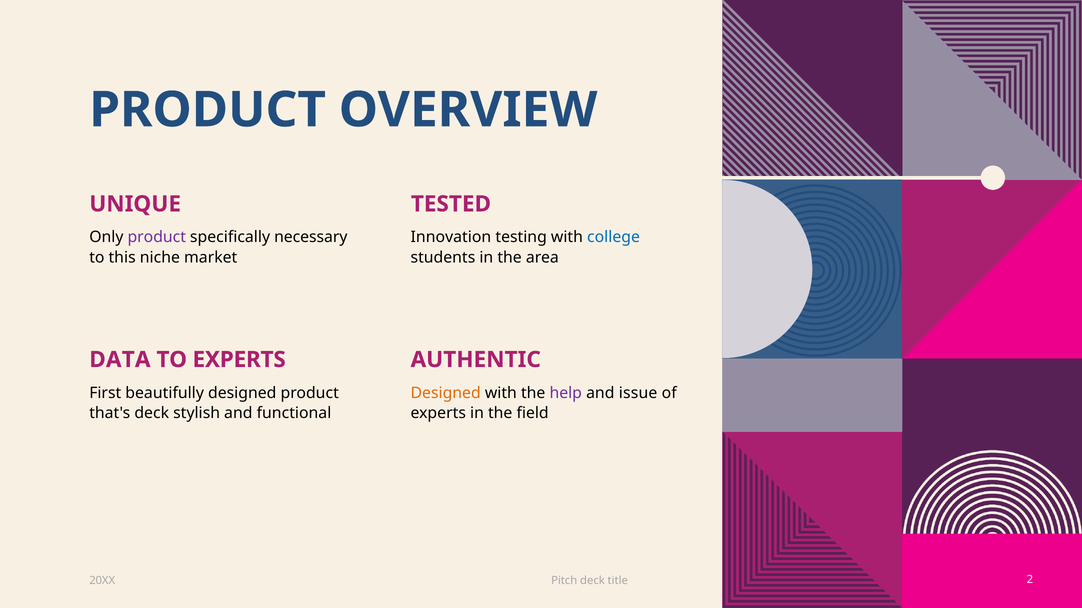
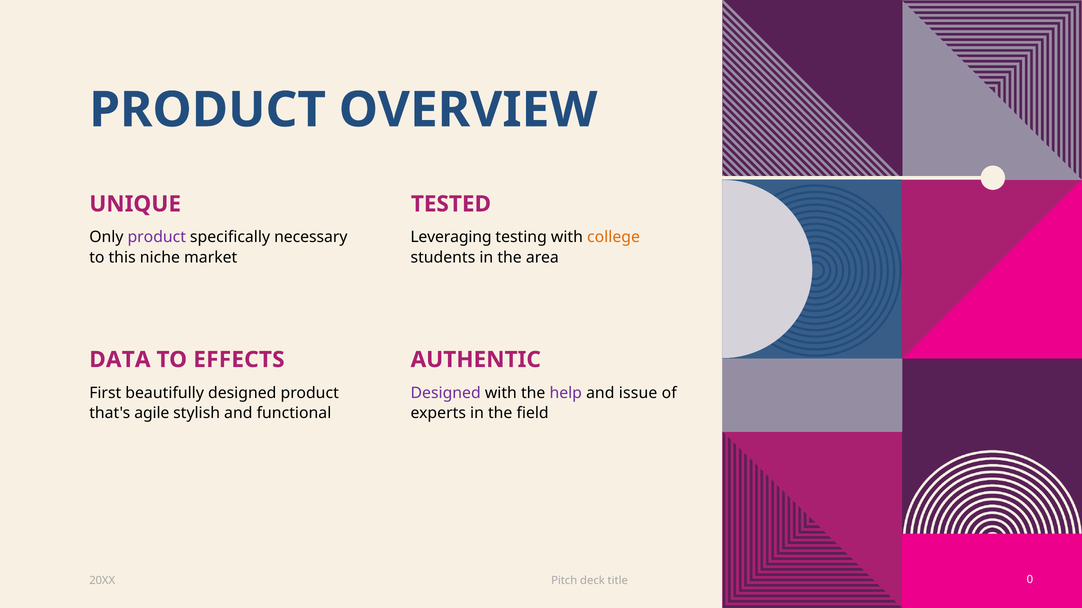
Innovation: Innovation -> Leveraging
college colour: blue -> orange
TO EXPERTS: EXPERTS -> EFFECTS
Designed at (446, 393) colour: orange -> purple
that's deck: deck -> agile
2: 2 -> 0
